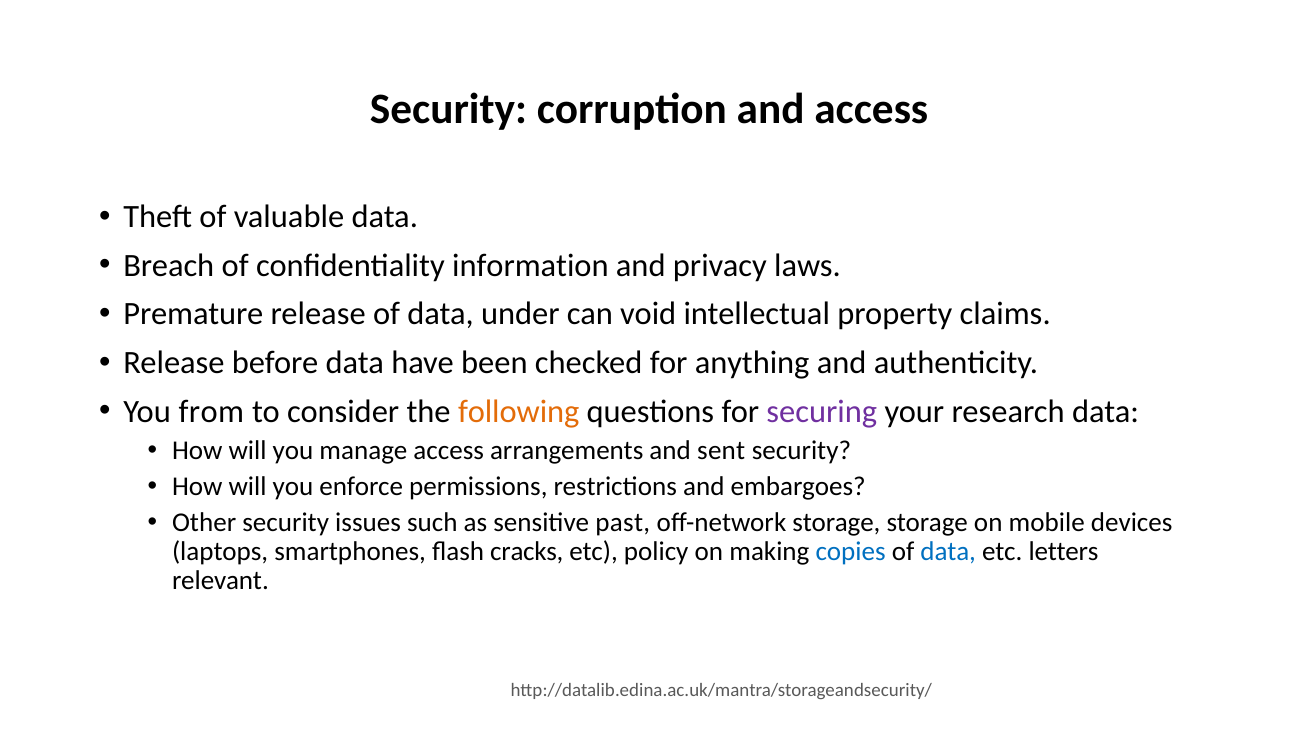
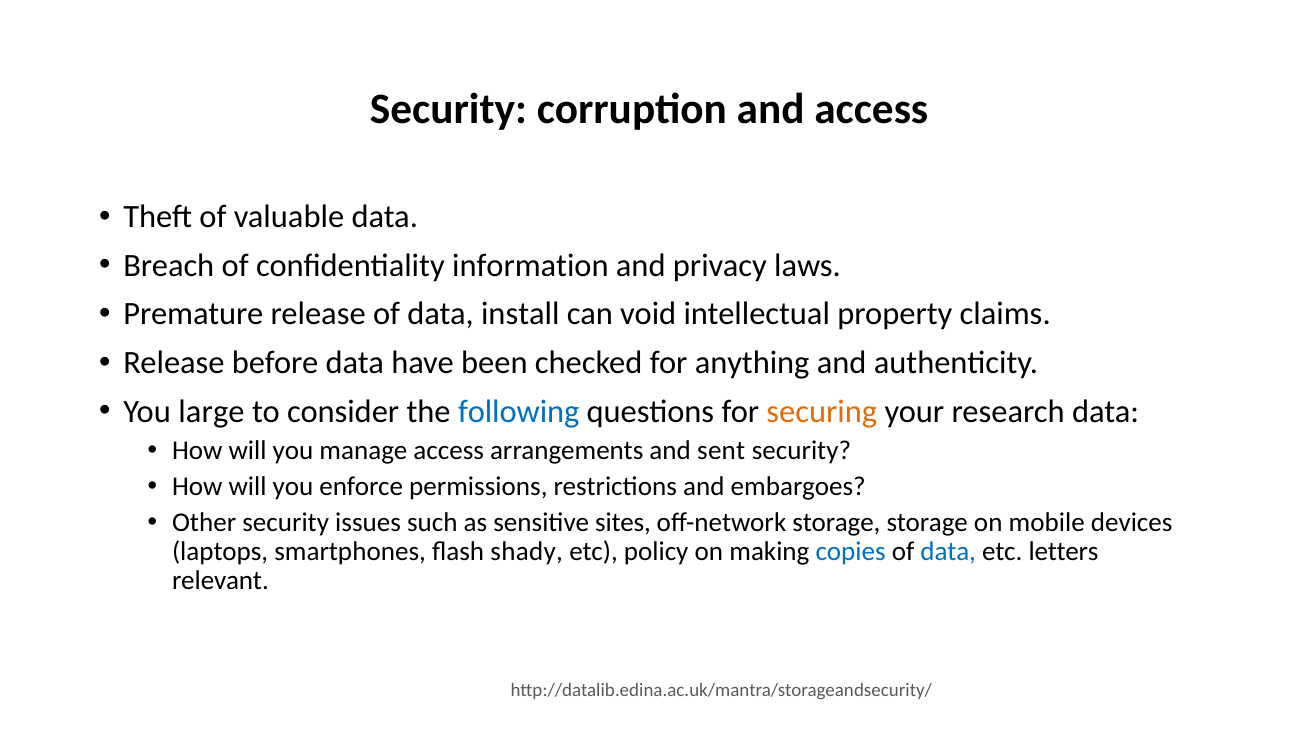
under: under -> install
from: from -> large
following colour: orange -> blue
securing colour: purple -> orange
past: past -> sites
cracks: cracks -> shady
